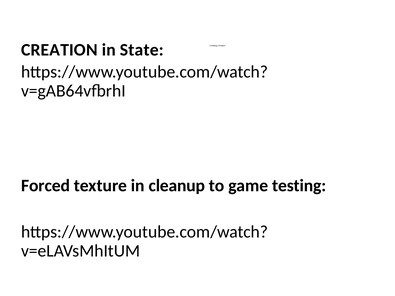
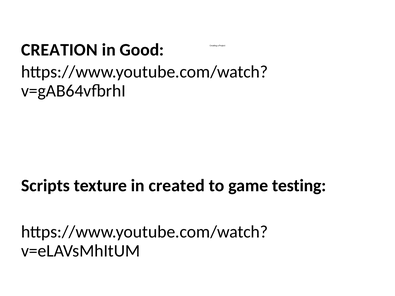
State: State -> Good
Forced: Forced -> Scripts
cleanup: cleanup -> created
